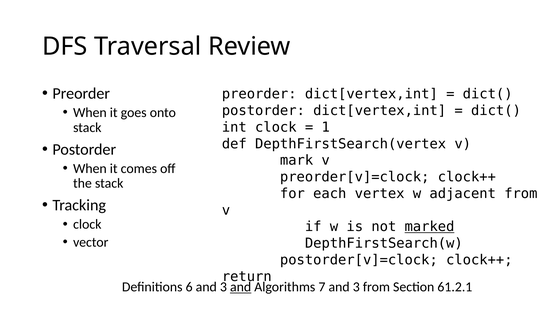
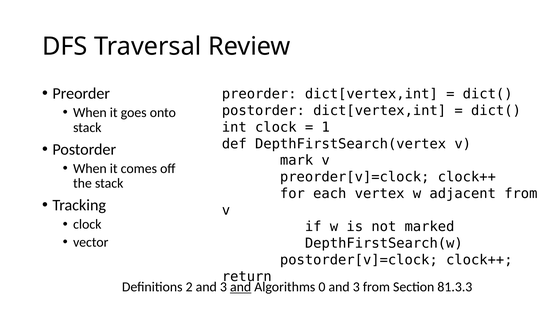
marked underline: present -> none
6: 6 -> 2
7: 7 -> 0
61.2.1: 61.2.1 -> 81.3.3
